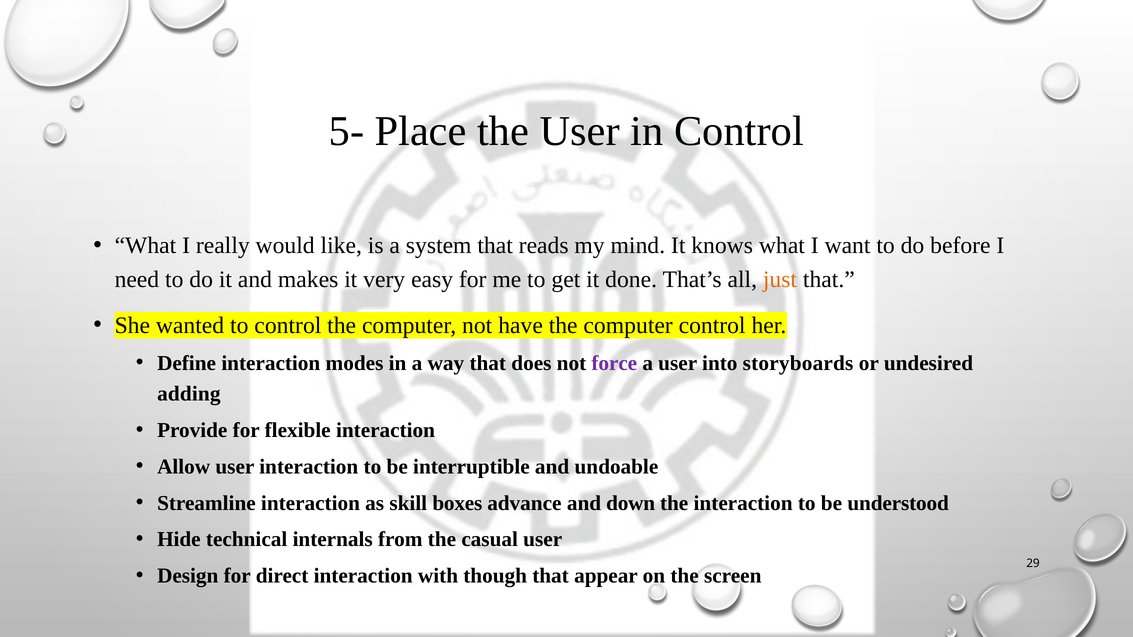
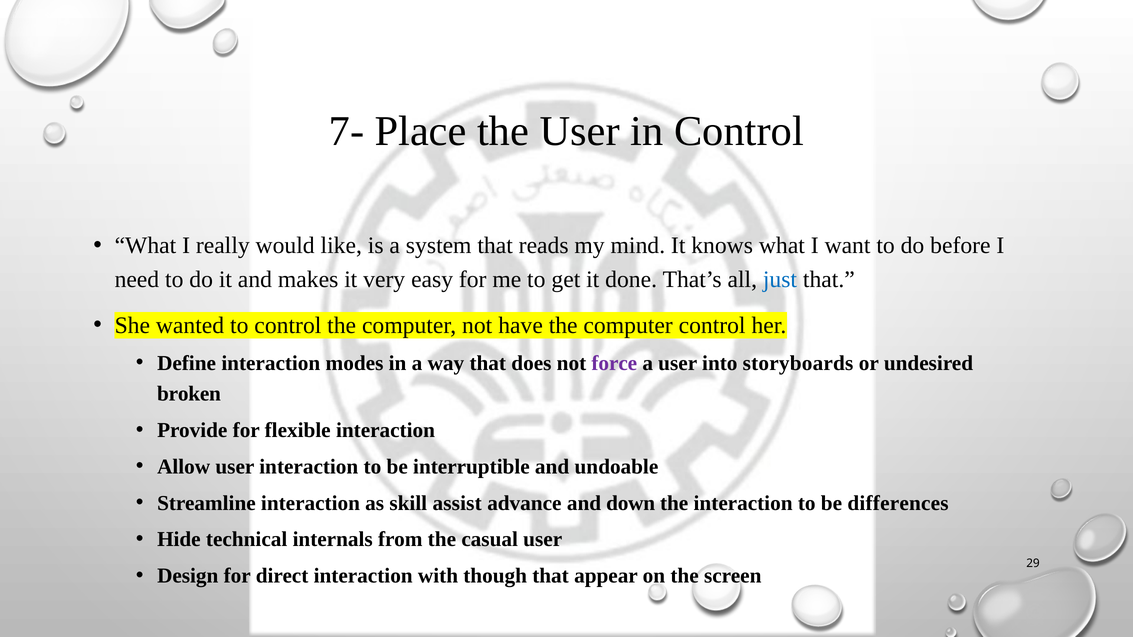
5-: 5- -> 7-
just colour: orange -> blue
adding: adding -> broken
boxes: boxes -> assist
understood: understood -> differences
